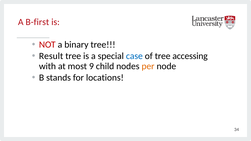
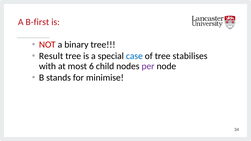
accessing: accessing -> stabilises
9: 9 -> 6
per colour: orange -> purple
locations: locations -> minimise
